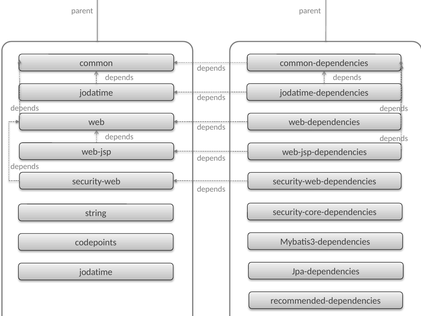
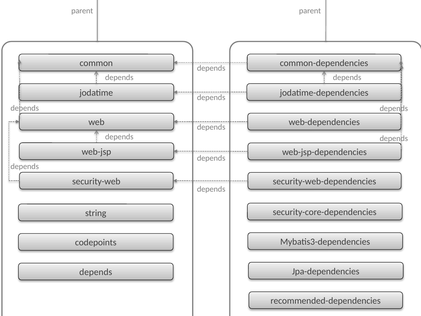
jodatime at (96, 272): jodatime -> depends
